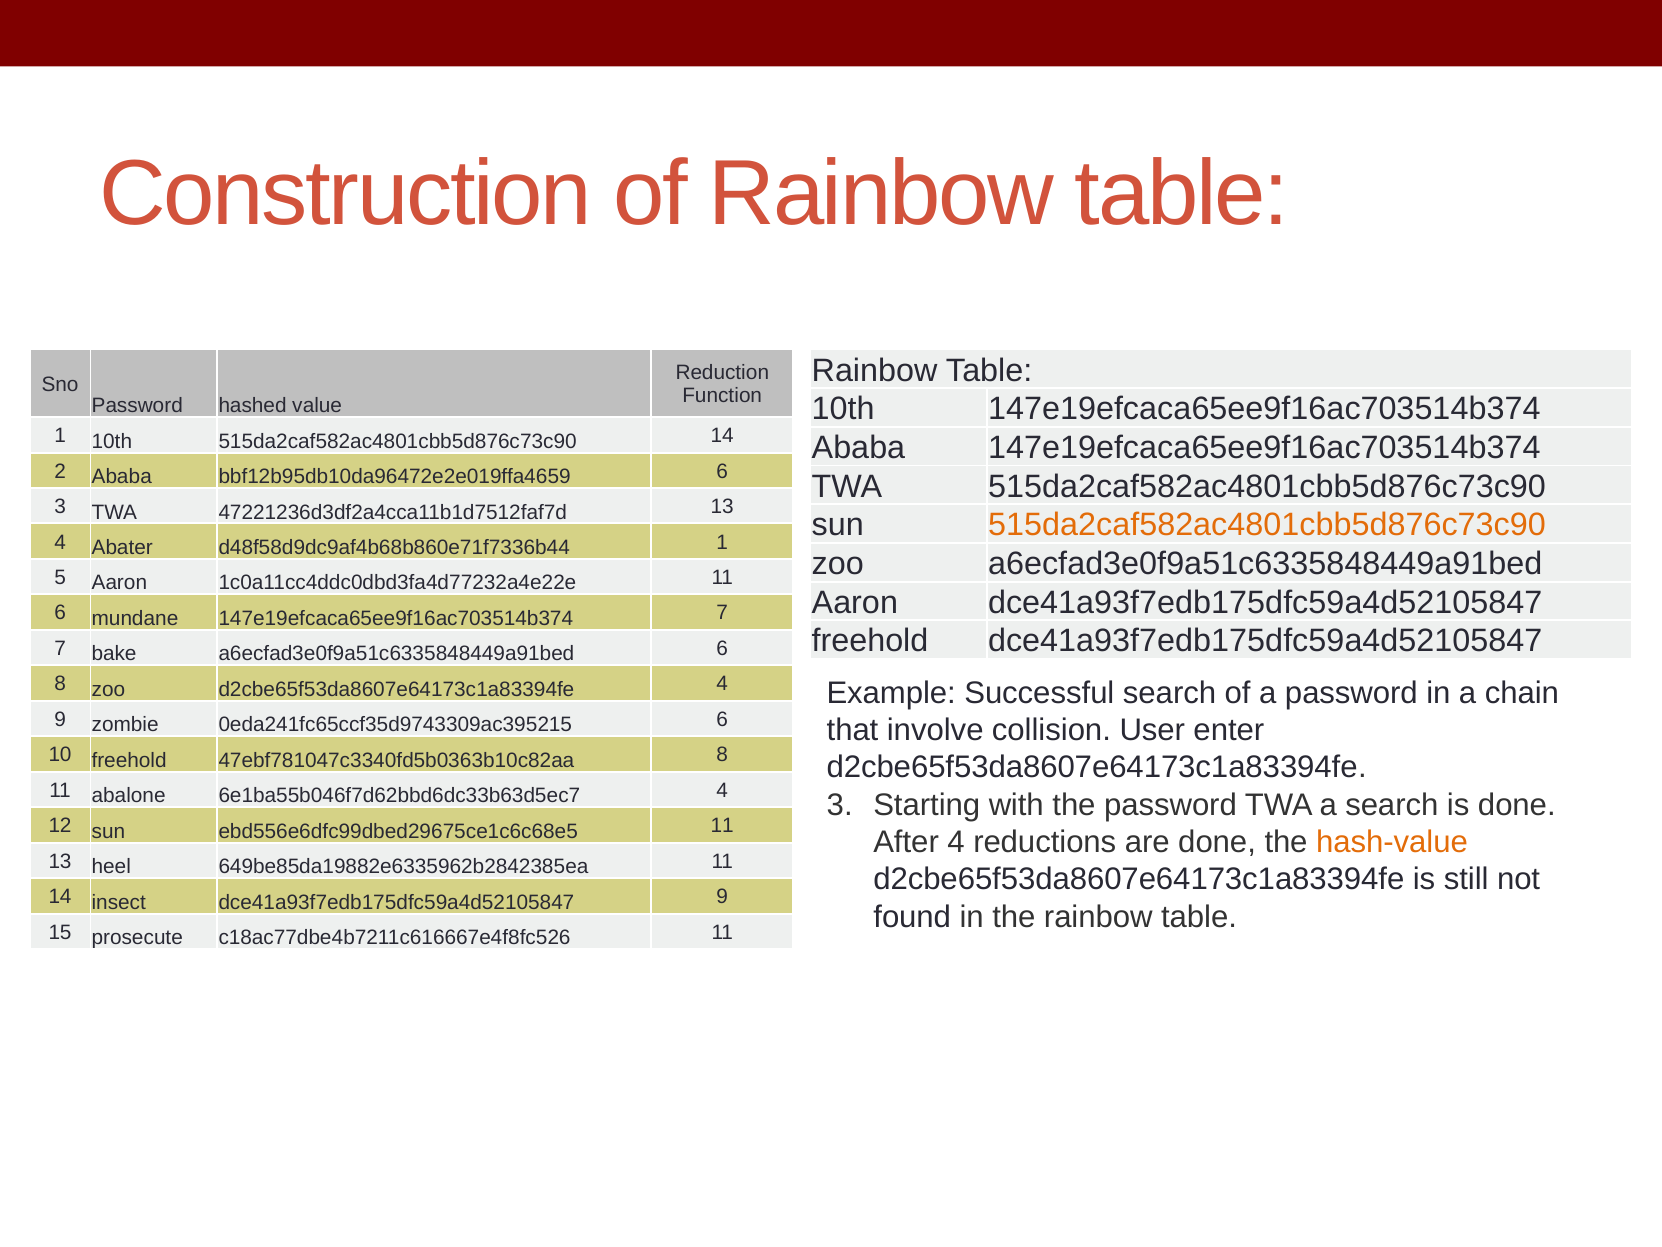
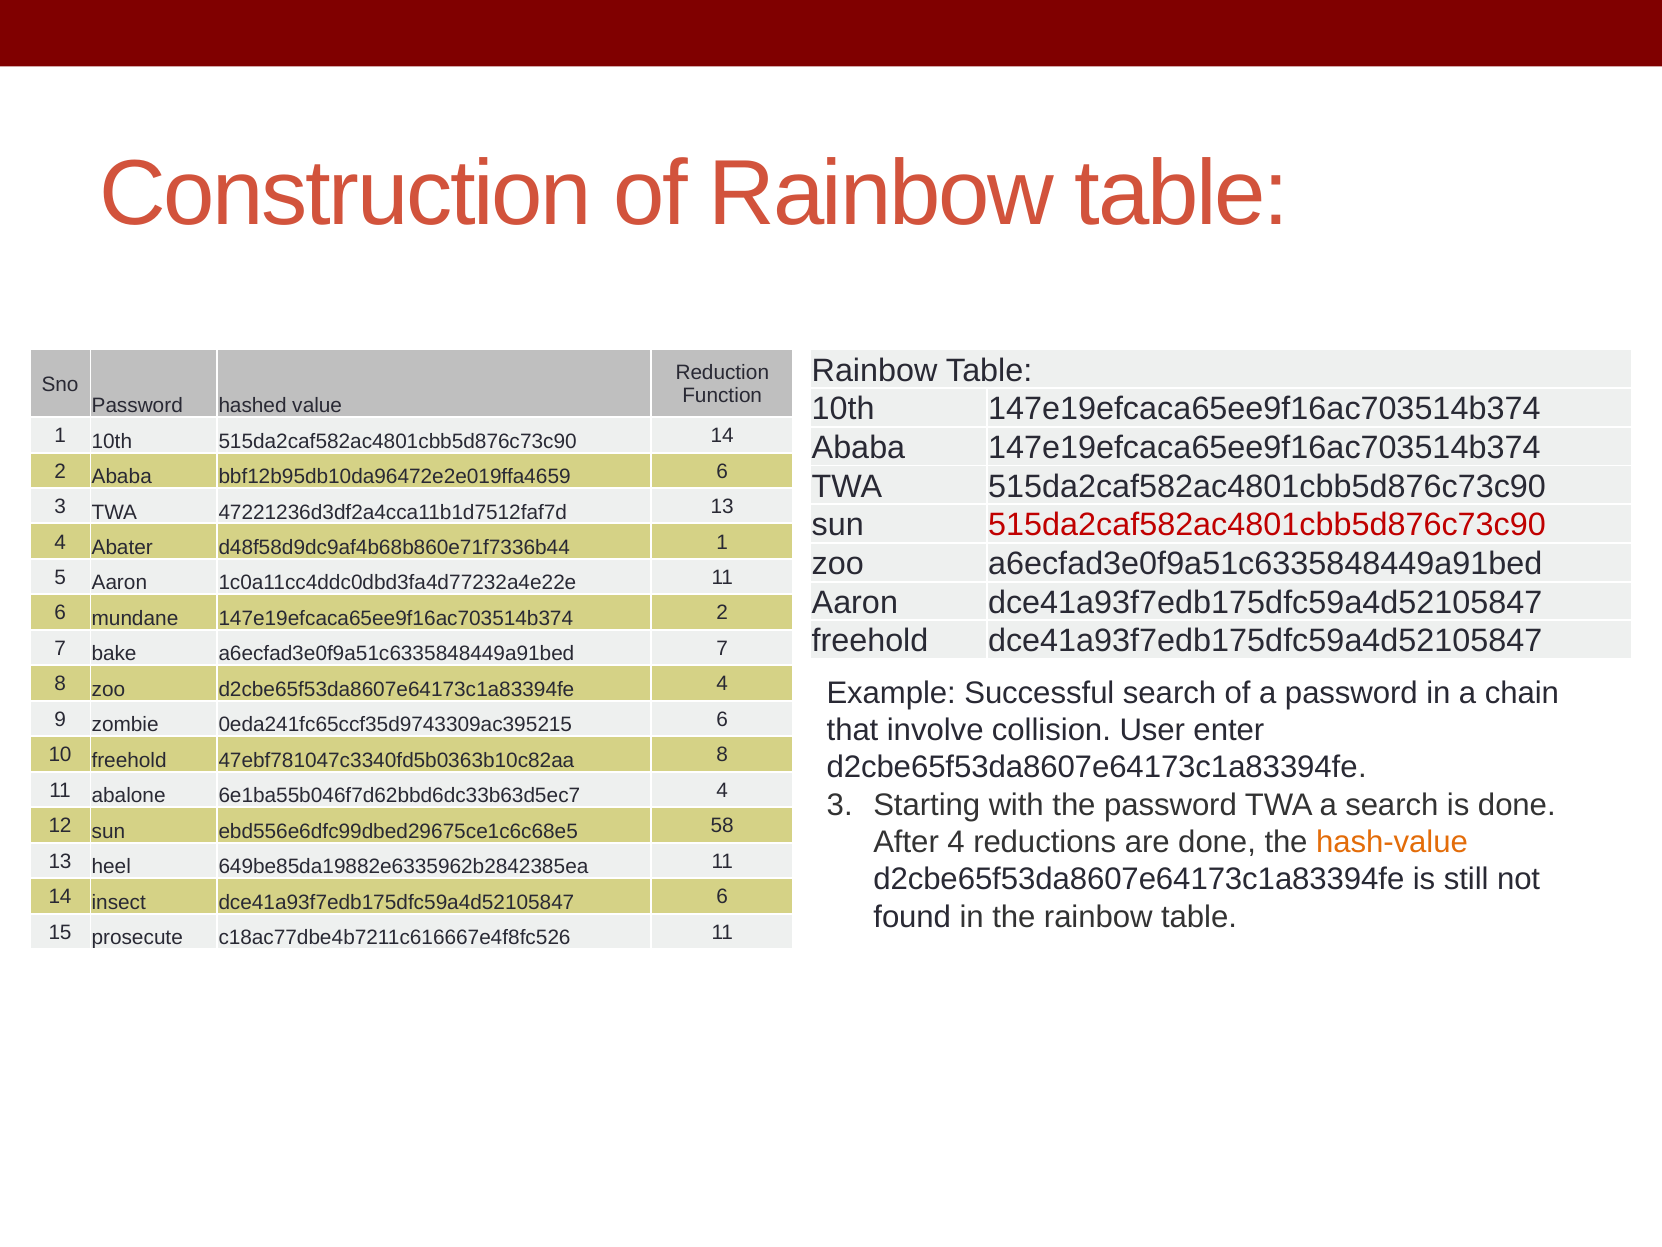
515da2caf582ac4801cbb5d876c73c90 at (1267, 525) colour: orange -> red
147e19efcaca65ee9f16ac703514b374 7: 7 -> 2
a6ecfad3e0f9a51c6335848449a91bed 6: 6 -> 7
ebd556e6dfc99dbed29675ce1c6c68e5 11: 11 -> 58
dce41a93f7edb175dfc59a4d52105847 9: 9 -> 6
